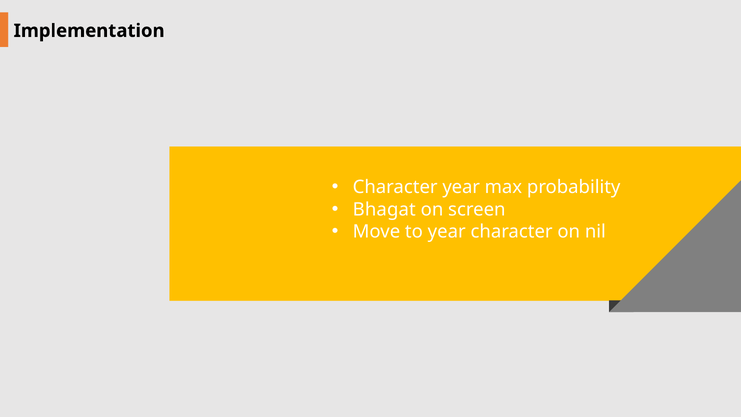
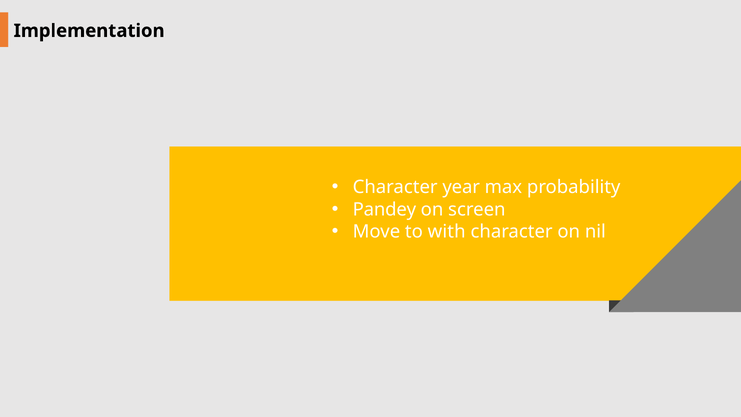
Bhagat: Bhagat -> Pandey
to year: year -> with
